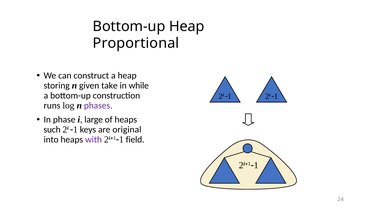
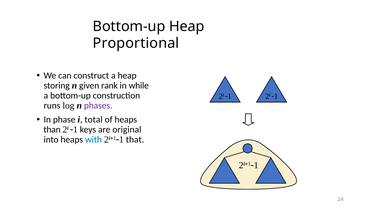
take: take -> rank
large: large -> total
such: such -> than
with colour: purple -> blue
field: field -> that
